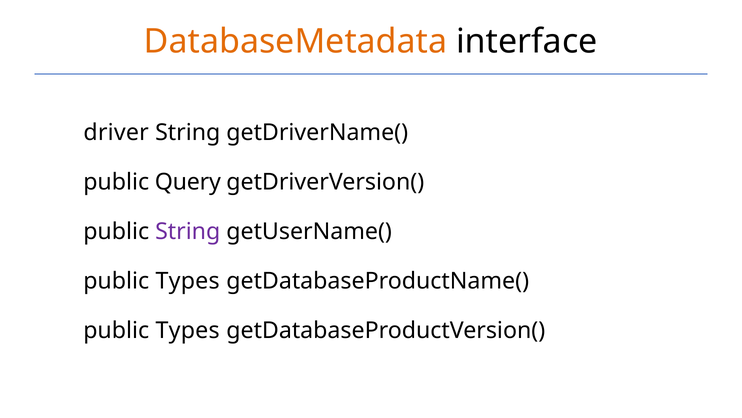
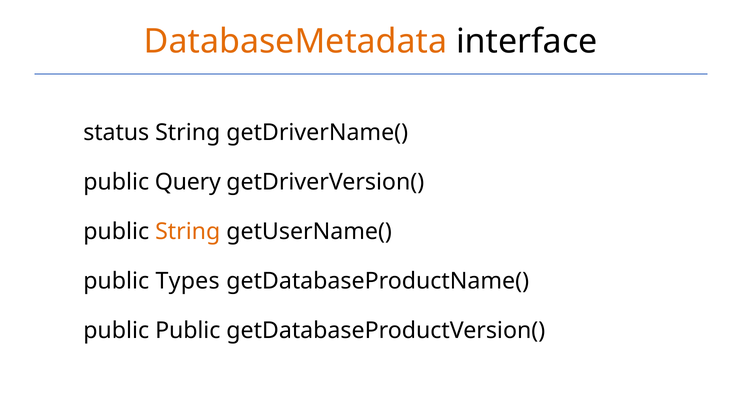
driver: driver -> status
String at (188, 231) colour: purple -> orange
Types at (188, 330): Types -> Public
